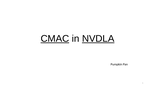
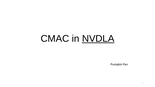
CMAC underline: present -> none
